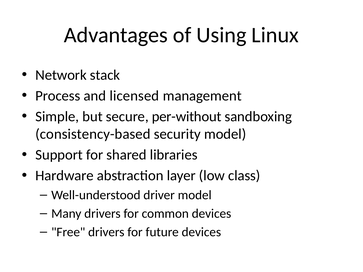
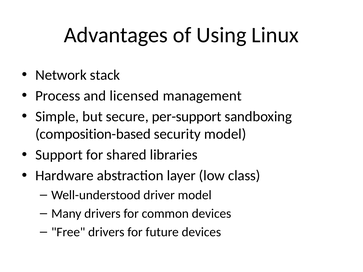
per-without: per-without -> per-support
consistency-based: consistency-based -> composition-based
